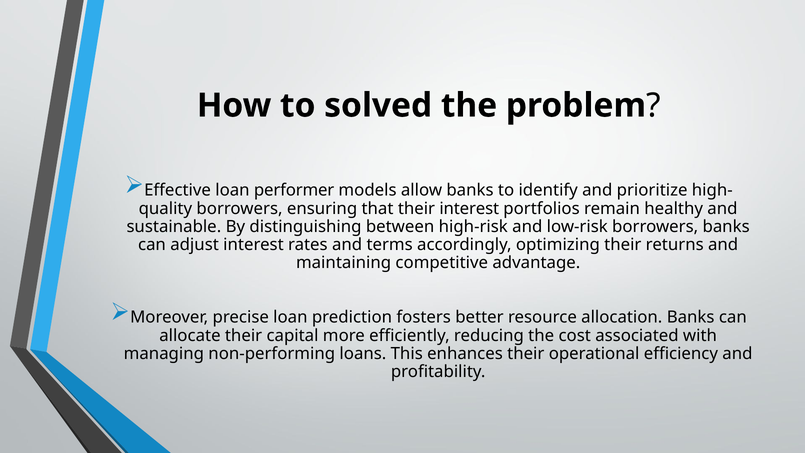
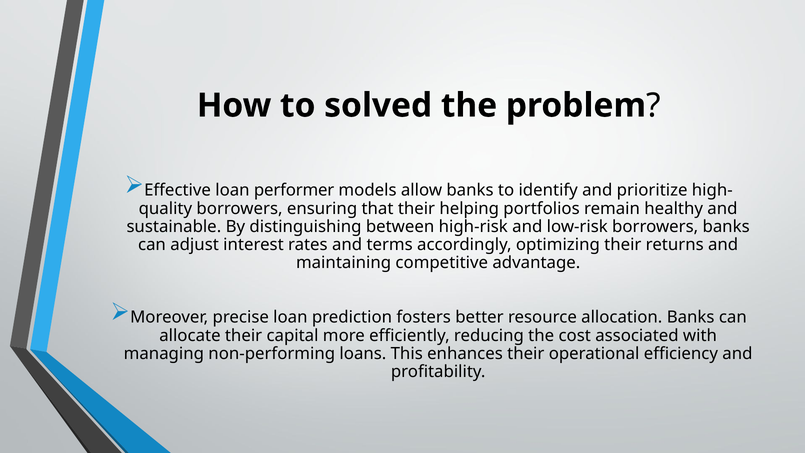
their interest: interest -> helping
